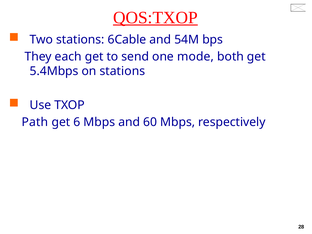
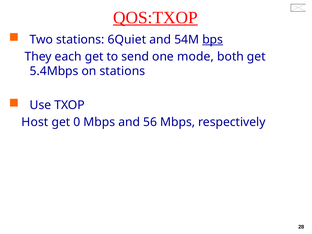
6Cable: 6Cable -> 6Quiet
bps underline: none -> present
Path: Path -> Host
6: 6 -> 0
60: 60 -> 56
